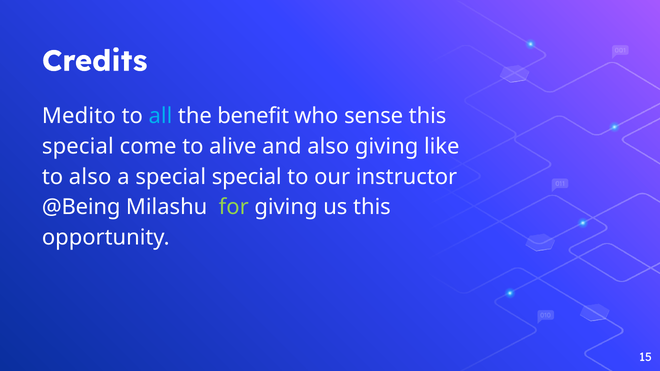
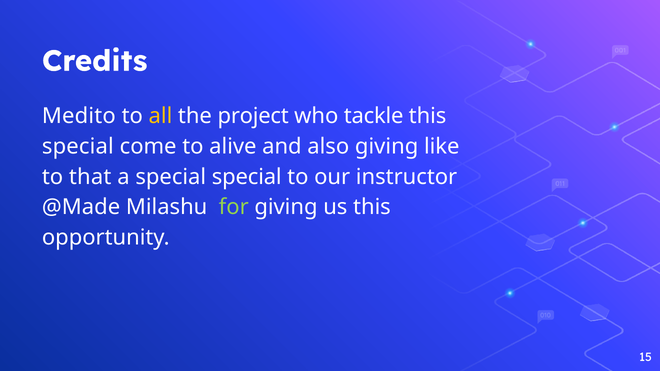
all colour: light blue -> yellow
benefit: benefit -> project
sense: sense -> tackle
to also: also -> that
@Being: @Being -> @Made
